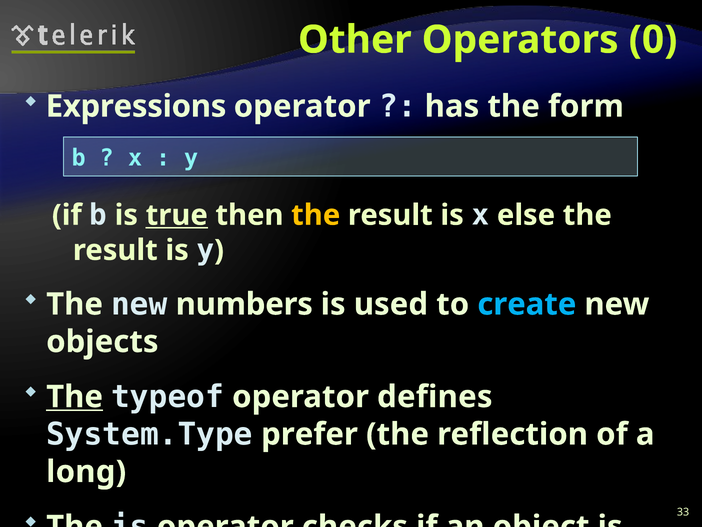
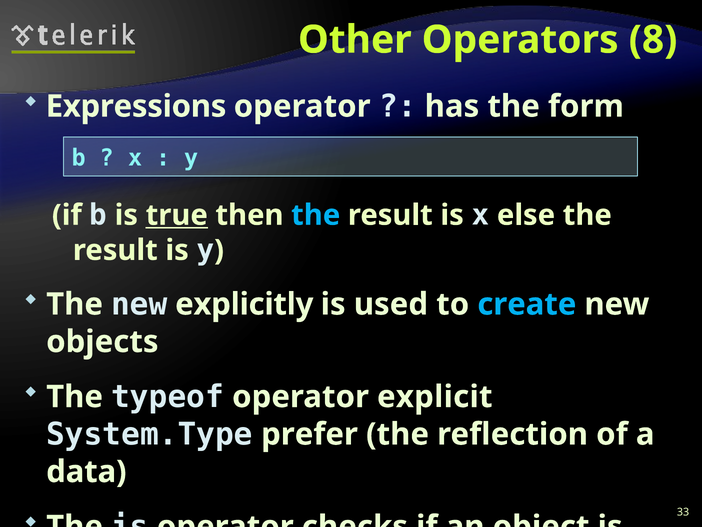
0: 0 -> 8
the at (316, 215) colour: yellow -> light blue
numbers: numbers -> explicitly
The at (75, 396) underline: present -> none
defines: defines -> explicit
long: long -> data
